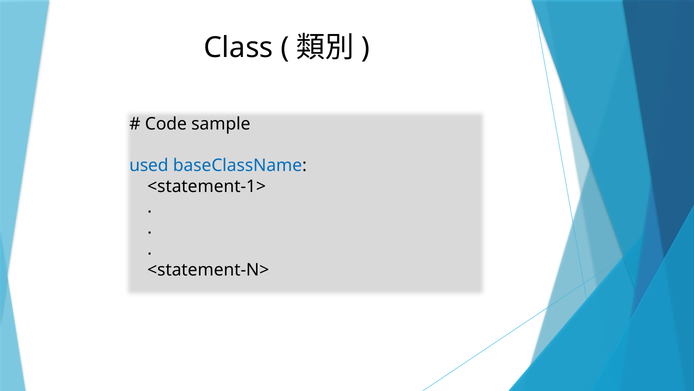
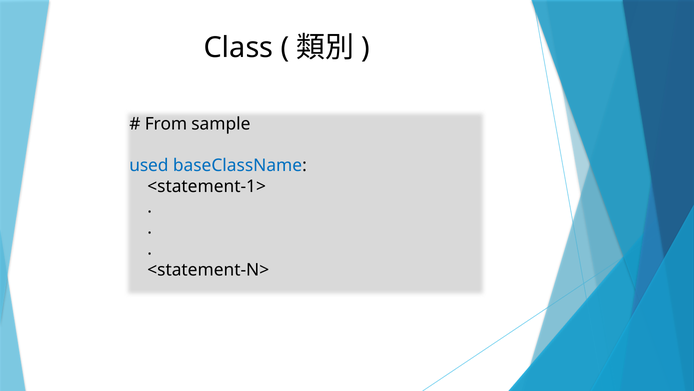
Code: Code -> From
